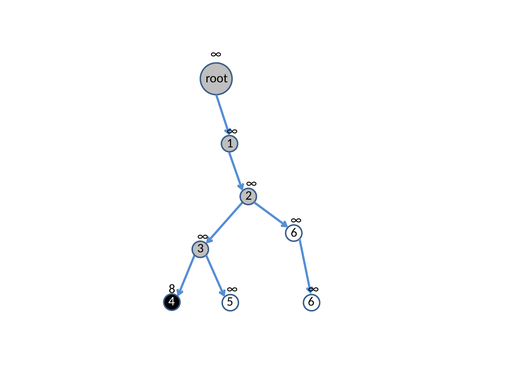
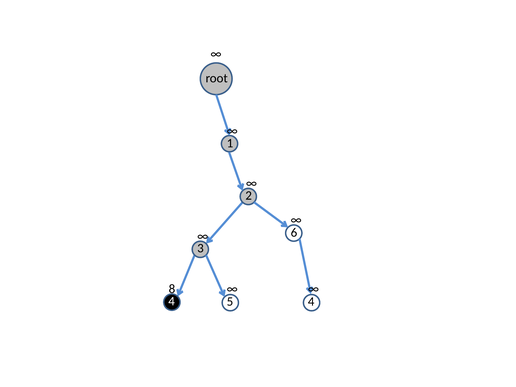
4 6: 6 -> 4
